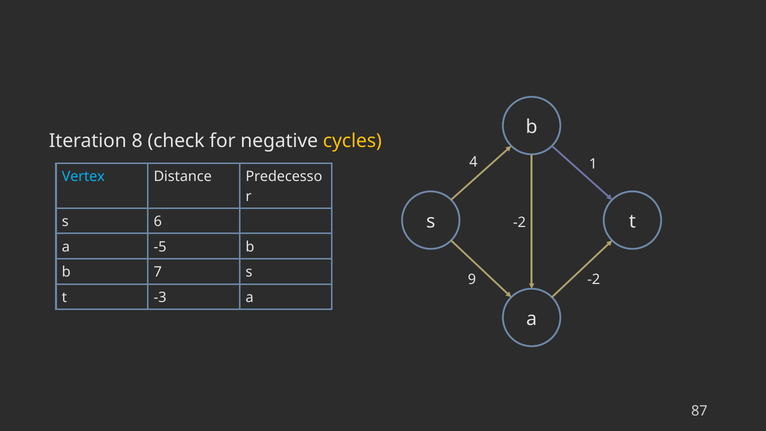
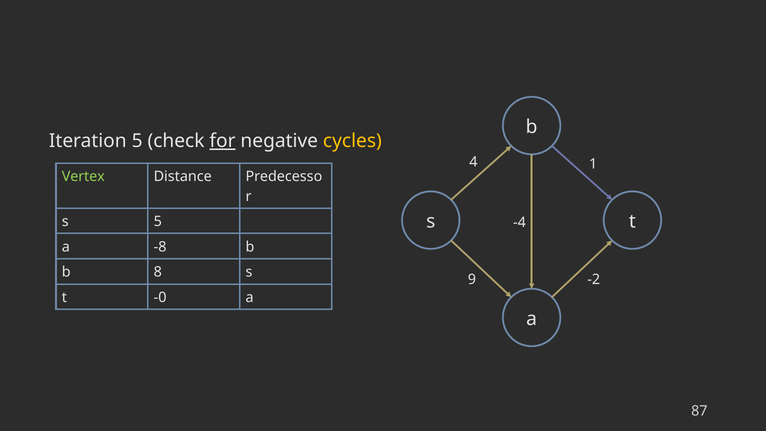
Iteration 8: 8 -> 5
for underline: none -> present
Vertex colour: light blue -> light green
s 6: 6 -> 5
-2 at (519, 222): -2 -> -4
-5: -5 -> -8
7: 7 -> 8
-3: -3 -> -0
